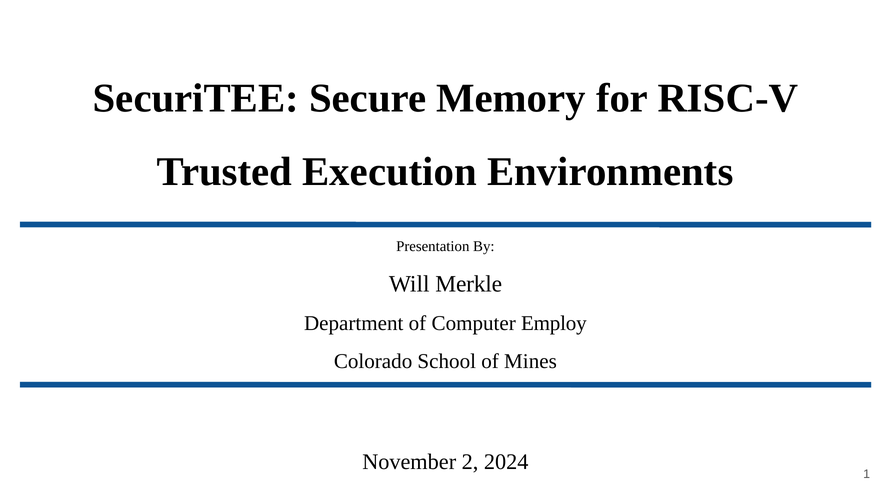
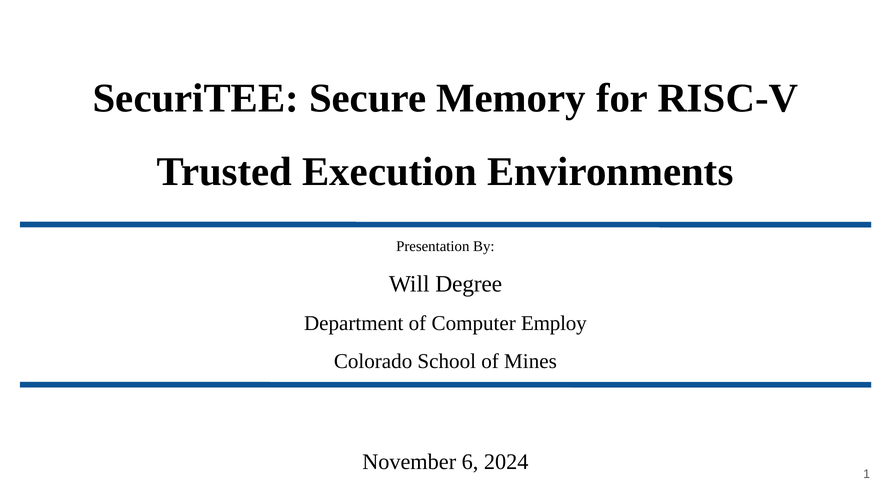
Merkle: Merkle -> Degree
2: 2 -> 6
